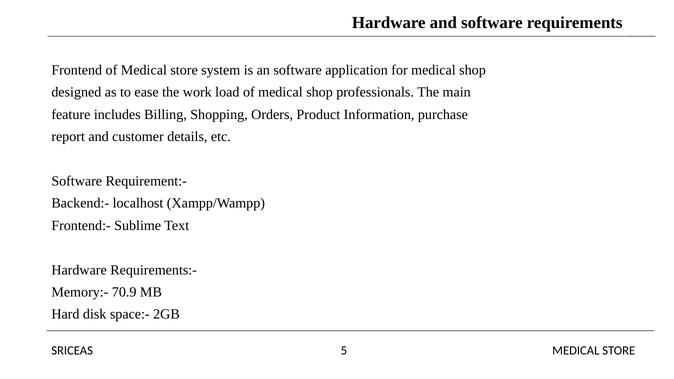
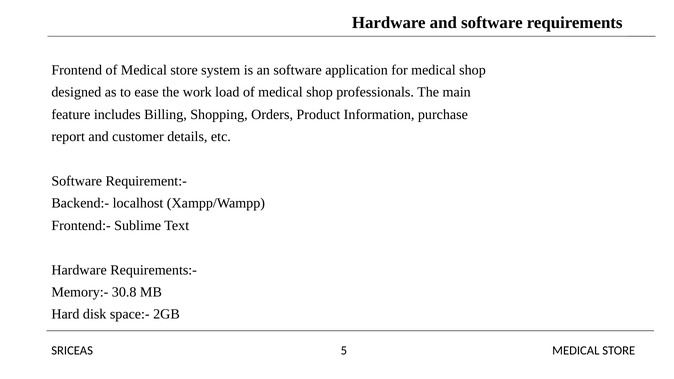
70.9: 70.9 -> 30.8
